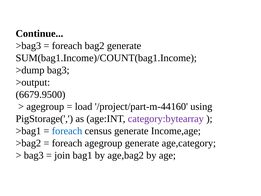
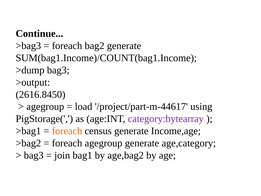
6679.9500: 6679.9500 -> 2616.8450
/project/part-m-44160: /project/part-m-44160 -> /project/part-m-44617
foreach at (67, 131) colour: blue -> orange
